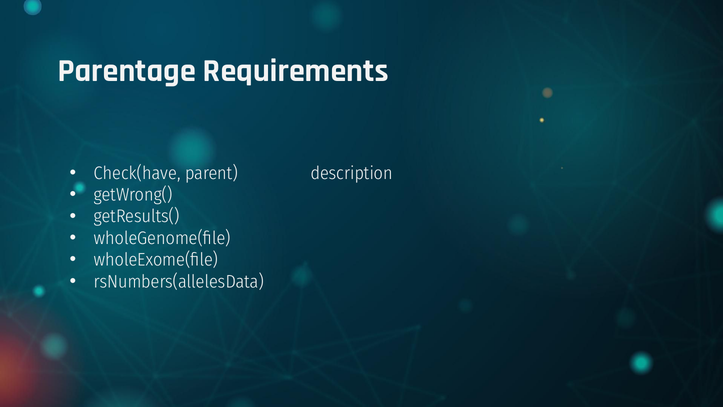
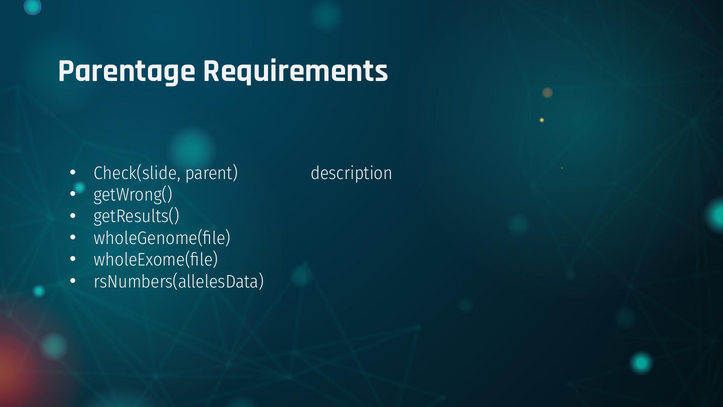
Check(have: Check(have -> Check(slide
